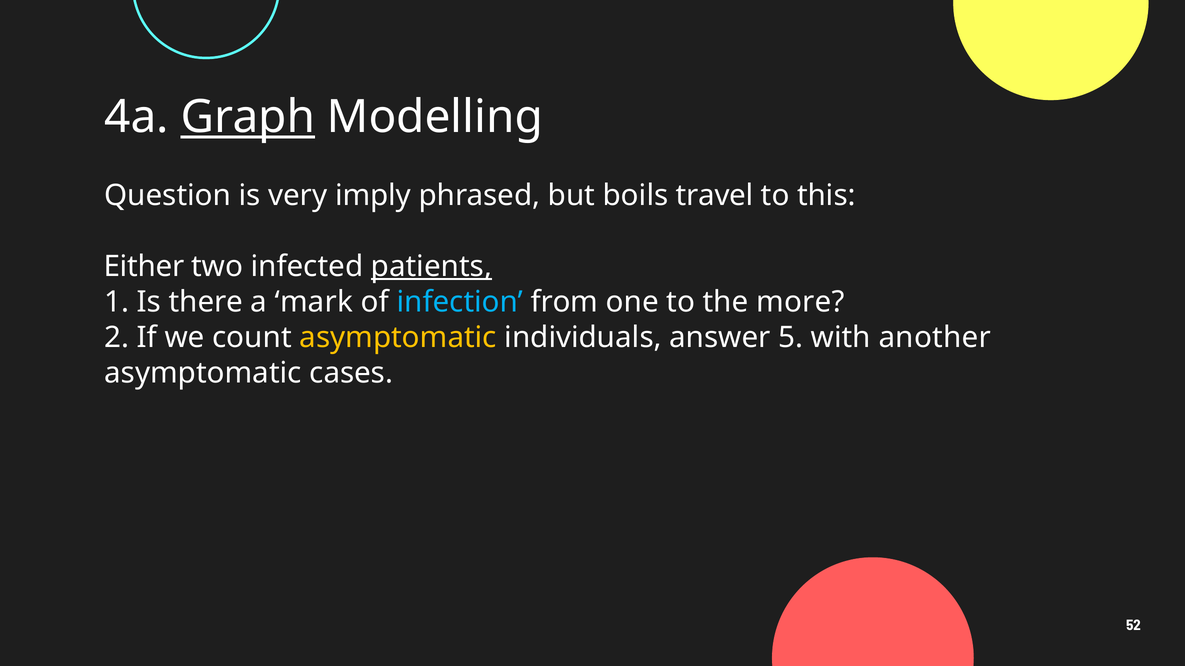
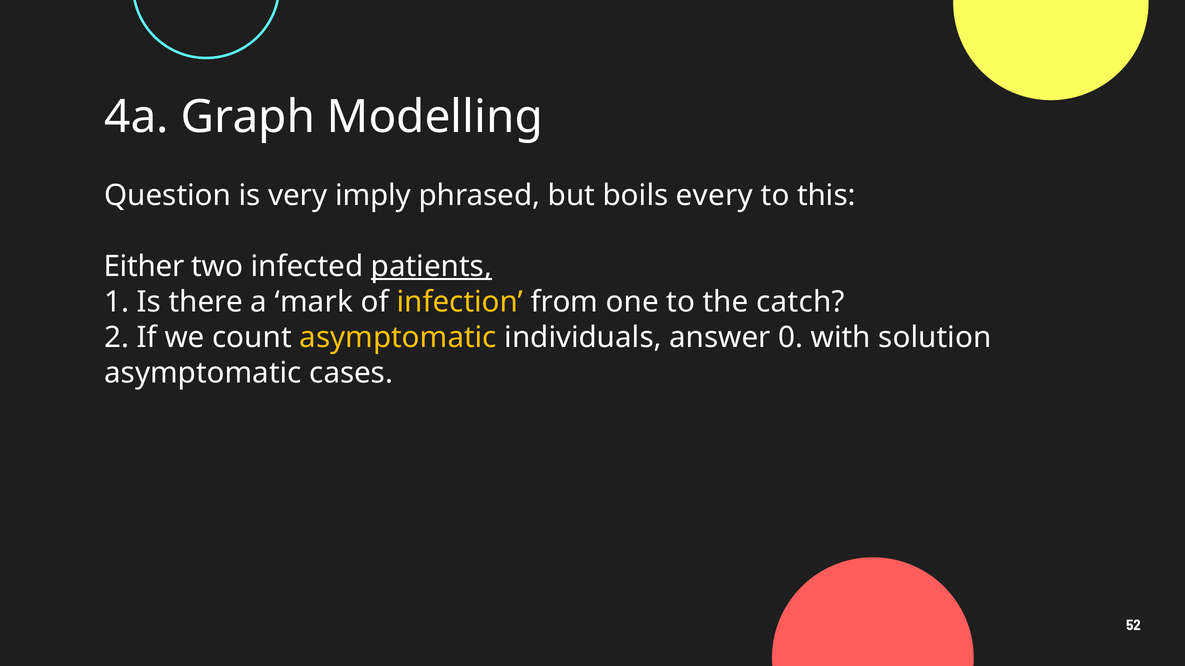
Graph underline: present -> none
travel: travel -> every
infection colour: light blue -> yellow
more: more -> catch
5: 5 -> 0
another: another -> solution
